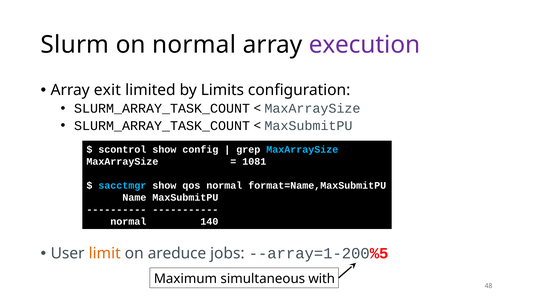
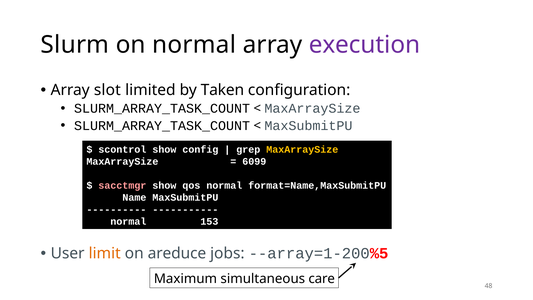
exit: exit -> slot
Limits: Limits -> Taken
MaxArraySize at (302, 149) colour: light blue -> yellow
1081: 1081 -> 6099
sacctmgr colour: light blue -> pink
140: 140 -> 153
with: with -> care
